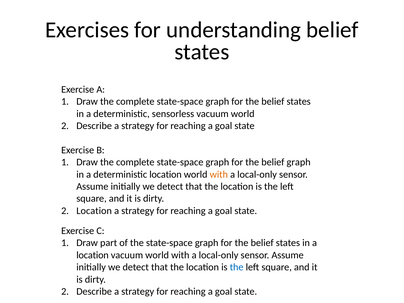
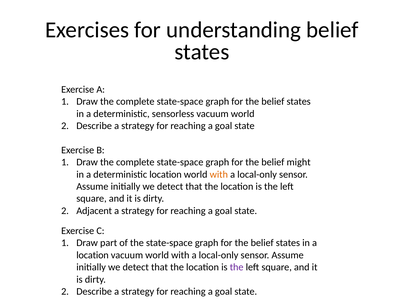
belief graph: graph -> might
Location at (94, 211): Location -> Adjacent
the at (237, 267) colour: blue -> purple
